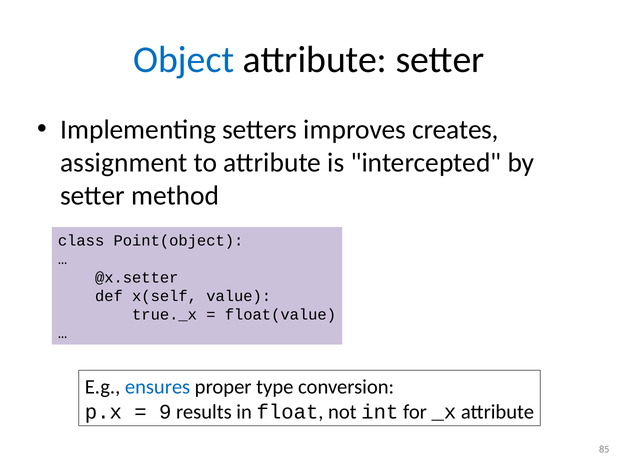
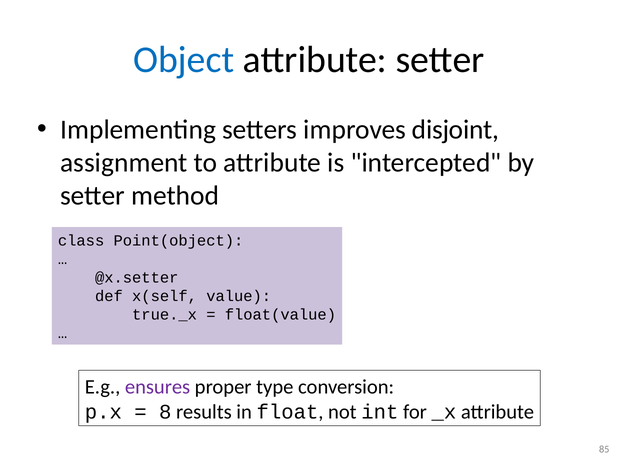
creates: creates -> disjoint
ensures colour: blue -> purple
9: 9 -> 8
